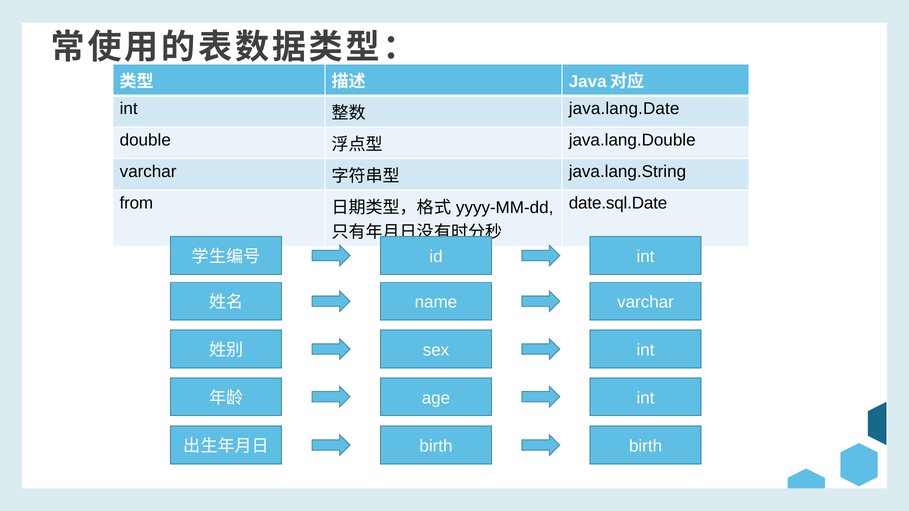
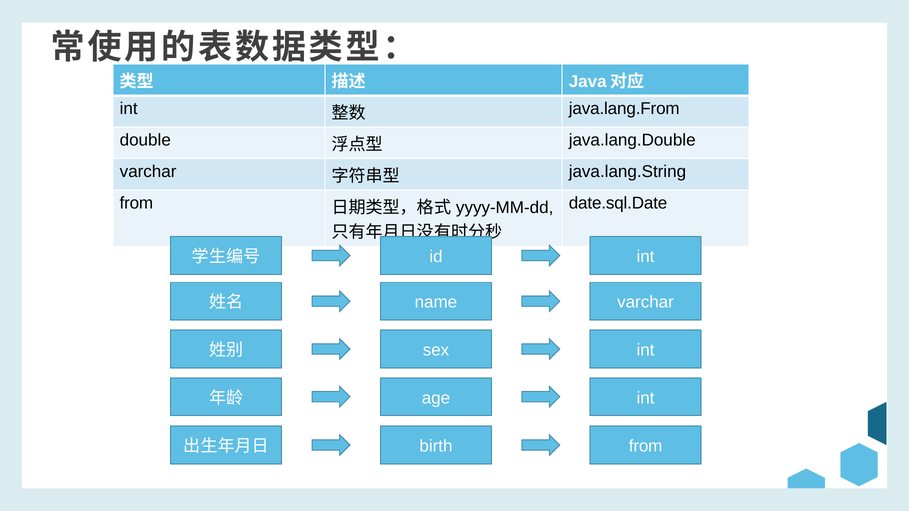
java.lang.Date: java.lang.Date -> java.lang.From
birth birth: birth -> from
